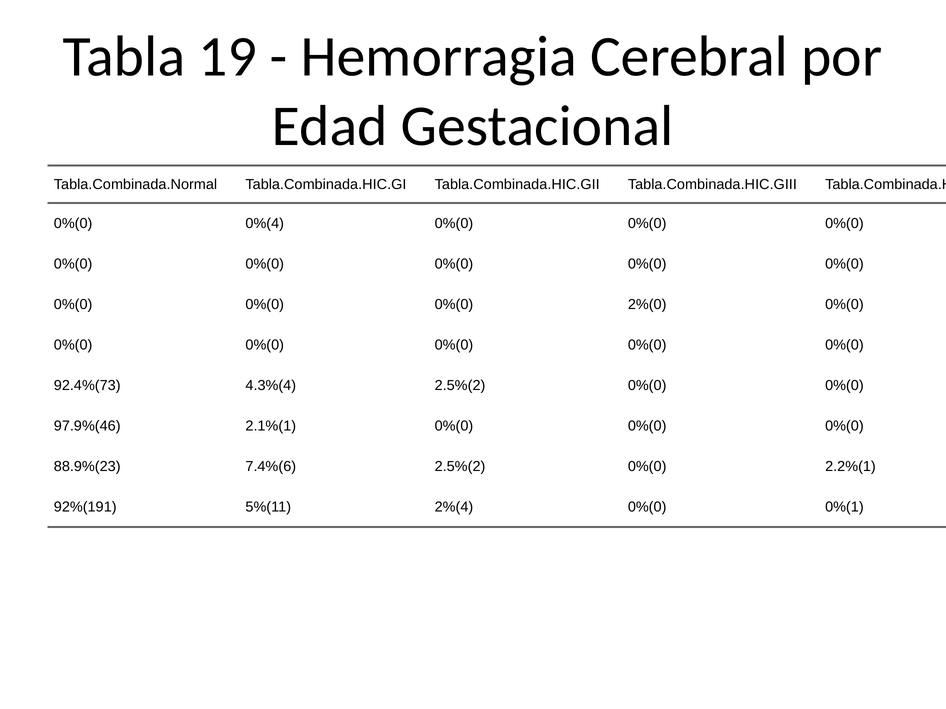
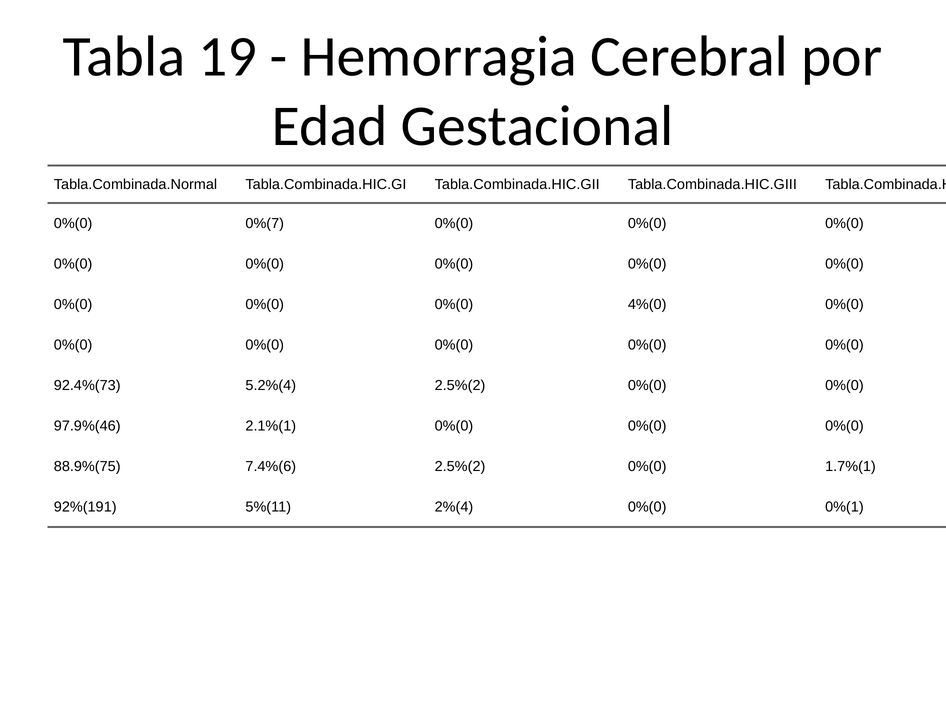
0%(4: 0%(4 -> 0%(7
2%(0: 2%(0 -> 4%(0
4.3%(4: 4.3%(4 -> 5.2%(4
88.9%(23: 88.9%(23 -> 88.9%(75
2.2%(1: 2.2%(1 -> 1.7%(1
